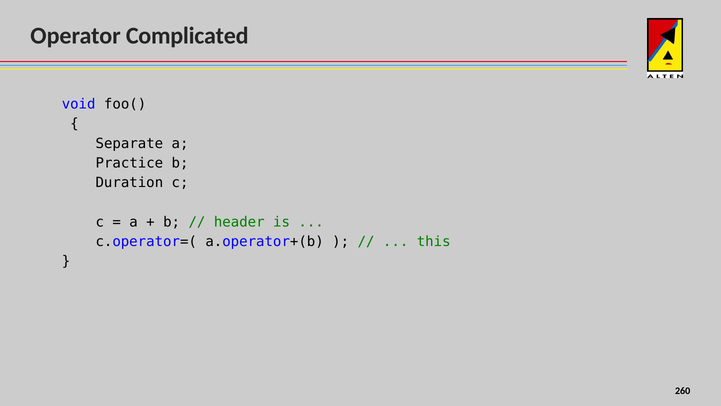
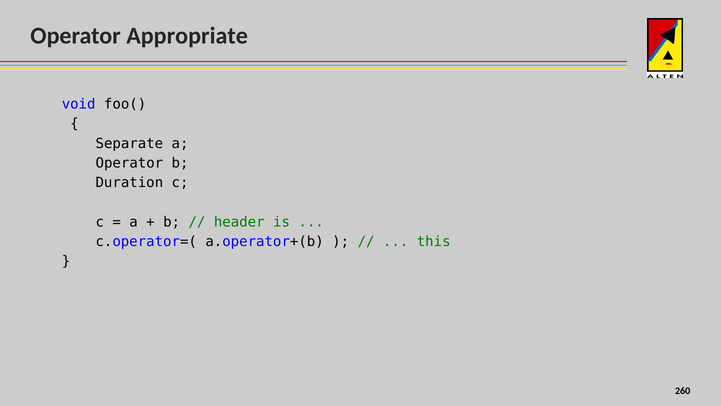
Complicated: Complicated -> Appropriate
Practice at (129, 163): Practice -> Operator
